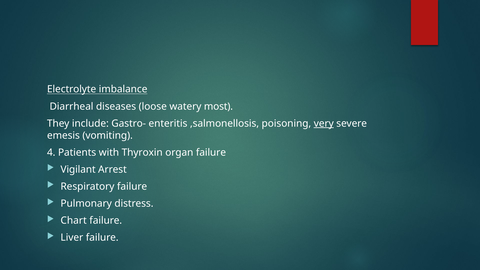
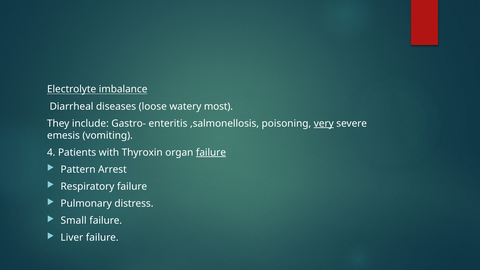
failure at (211, 152) underline: none -> present
Vigilant: Vigilant -> Pattern
Chart: Chart -> Small
